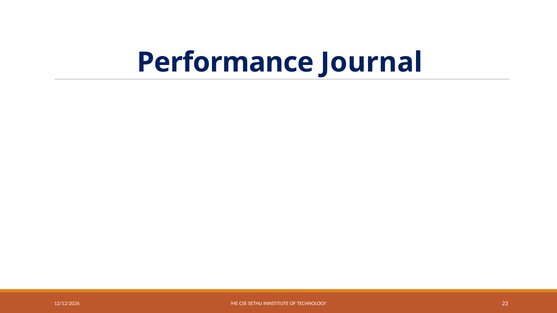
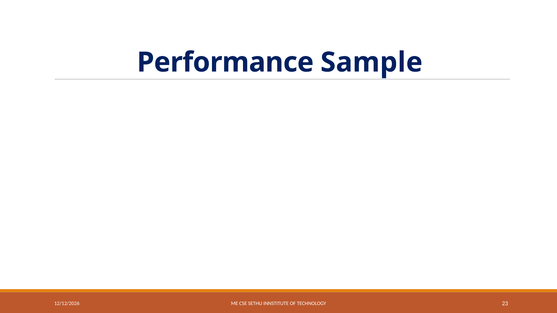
Journal: Journal -> Sample
